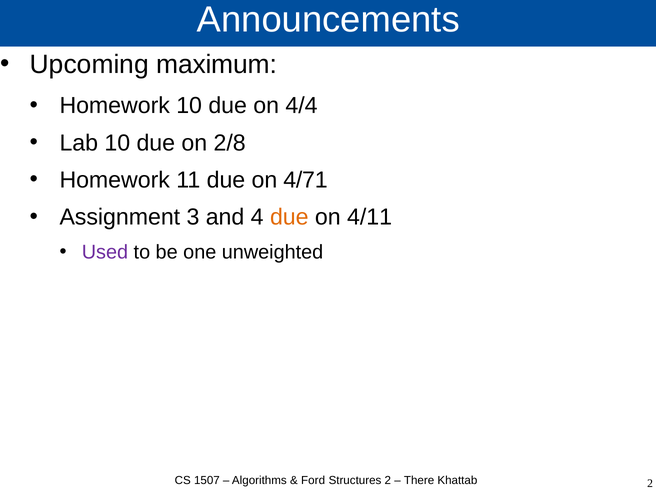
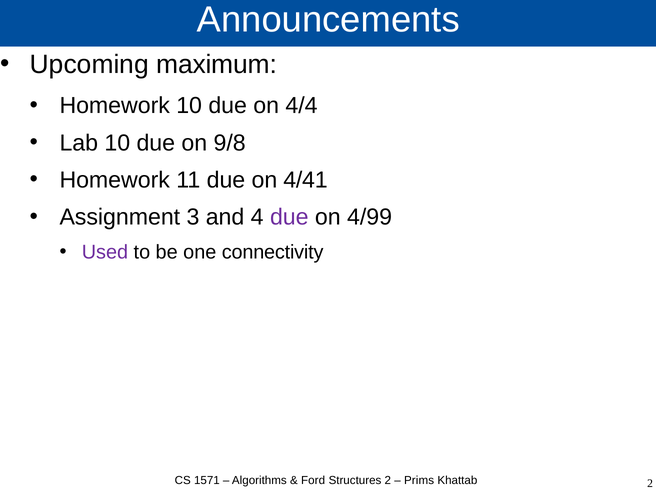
2/8: 2/8 -> 9/8
4/71: 4/71 -> 4/41
due at (289, 217) colour: orange -> purple
4/11: 4/11 -> 4/99
unweighted: unweighted -> connectivity
1507: 1507 -> 1571
There: There -> Prims
